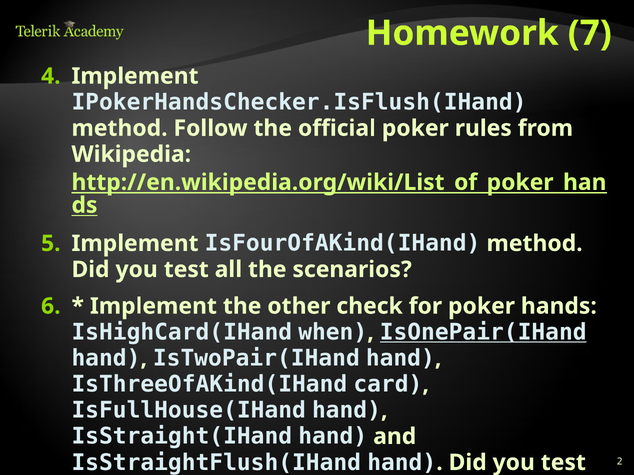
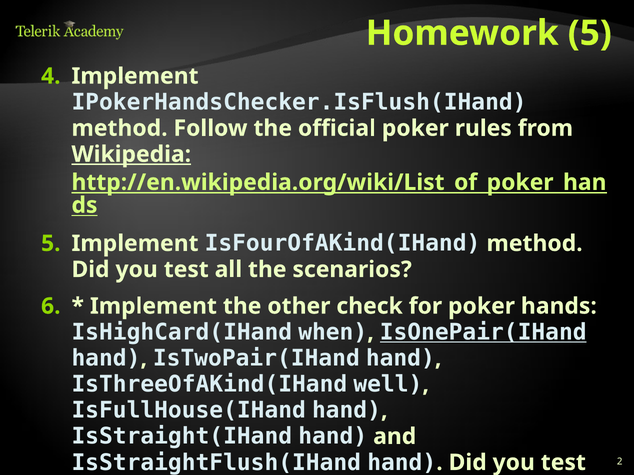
Homework 7: 7 -> 5
Wikipedia underline: none -> present
IsThreeOfAKind(IHand card: card -> well
